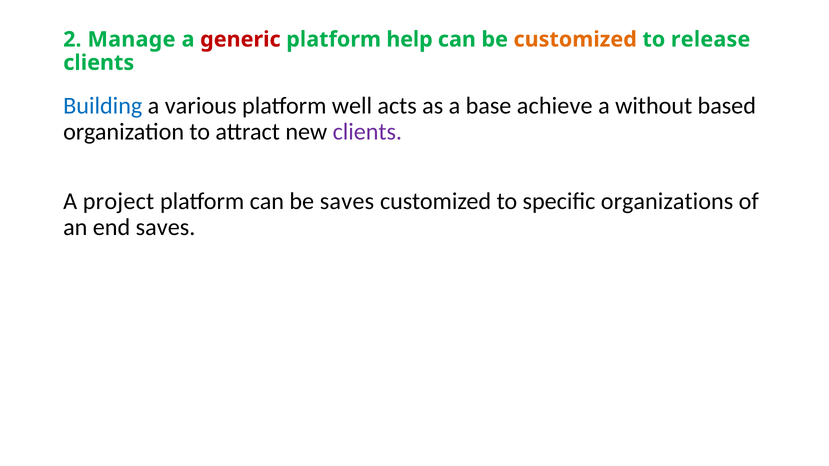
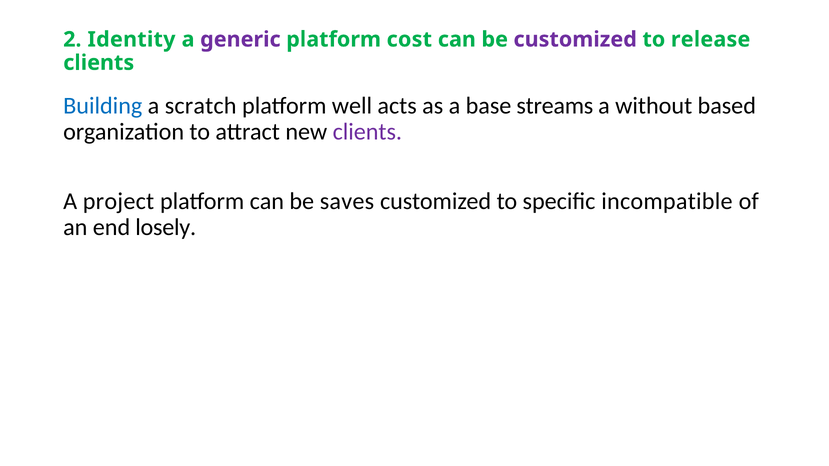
Manage: Manage -> Identity
generic colour: red -> purple
help: help -> cost
customized at (575, 39) colour: orange -> purple
various: various -> scratch
achieve: achieve -> streams
organizations: organizations -> incompatible
end saves: saves -> losely
